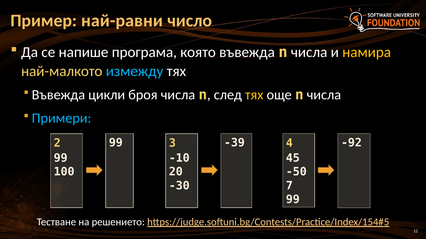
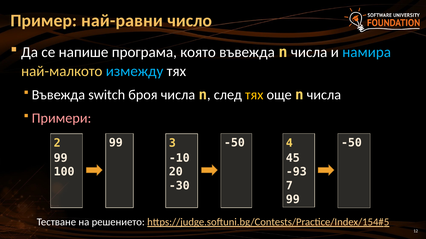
намира colour: yellow -> light blue
цикли: цикли -> switch
Примери colour: light blue -> pink
-39 at (234, 143): -39 -> -50
-92 at (351, 143): -92 -> -50
-50: -50 -> -93
